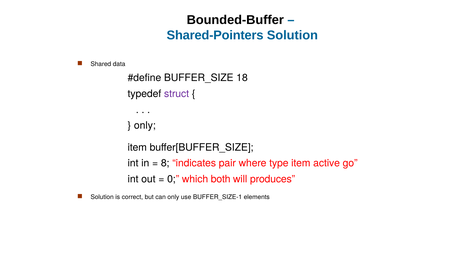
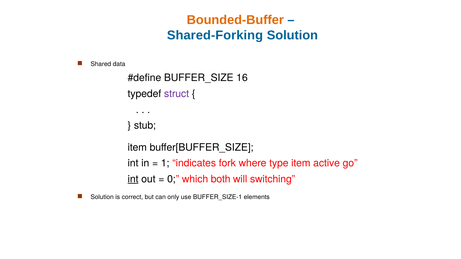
Bounded-Buffer colour: black -> orange
Shared-Pointers: Shared-Pointers -> Shared-Forking
18: 18 -> 16
only at (145, 126): only -> stub
8: 8 -> 1
pair: pair -> fork
int at (133, 179) underline: none -> present
produces: produces -> switching
